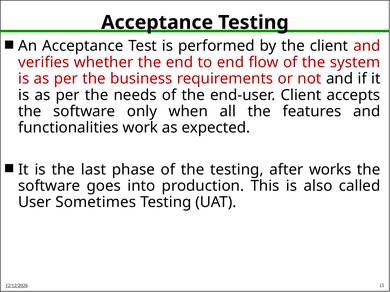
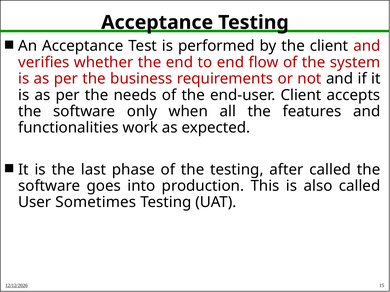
after works: works -> called
